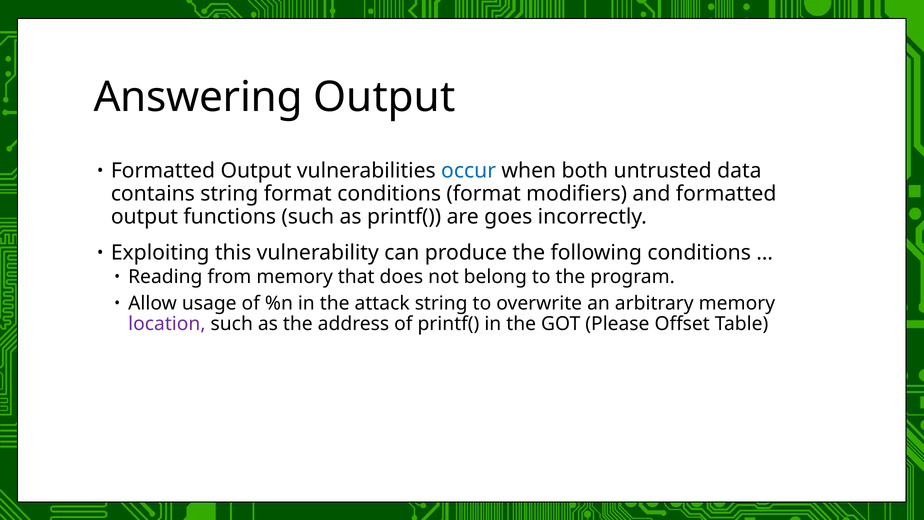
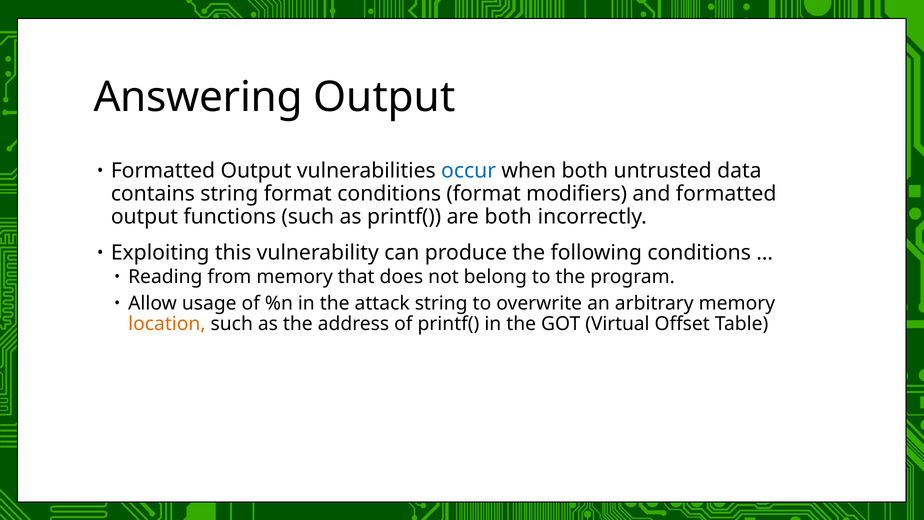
are goes: goes -> both
location colour: purple -> orange
Please: Please -> Virtual
